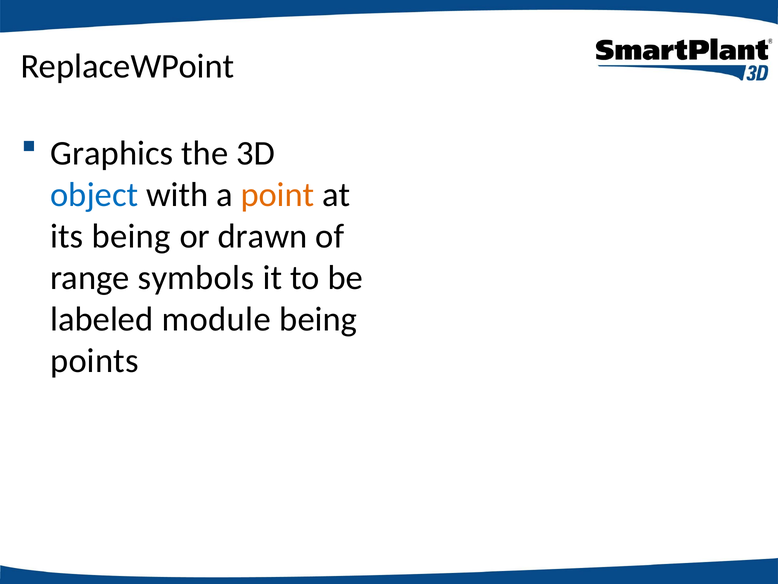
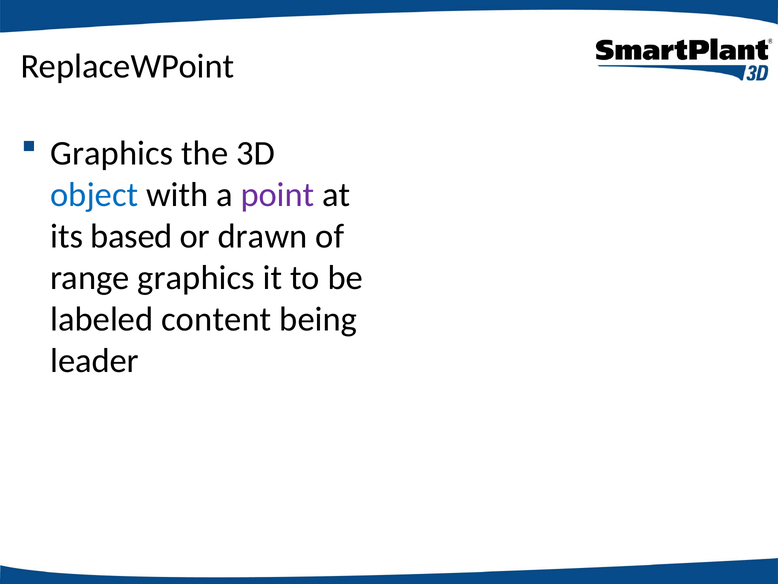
point colour: orange -> purple
its being: being -> based
range symbols: symbols -> graphics
module: module -> content
points: points -> leader
